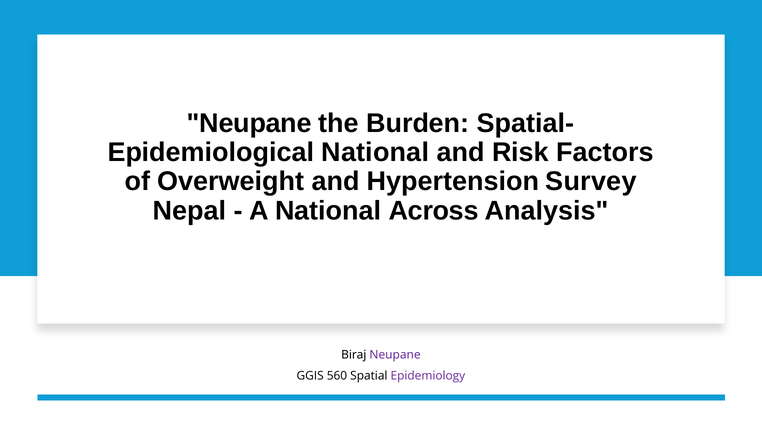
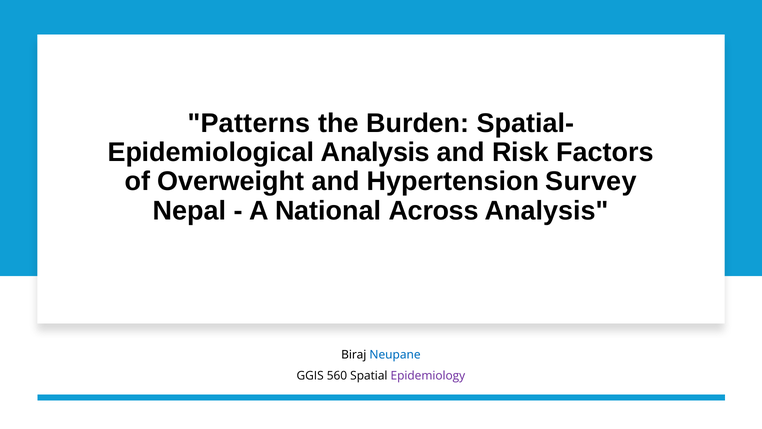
Neupane at (249, 123): Neupane -> Patterns
National at (375, 152): National -> Analysis
Neupane at (395, 354) colour: purple -> blue
